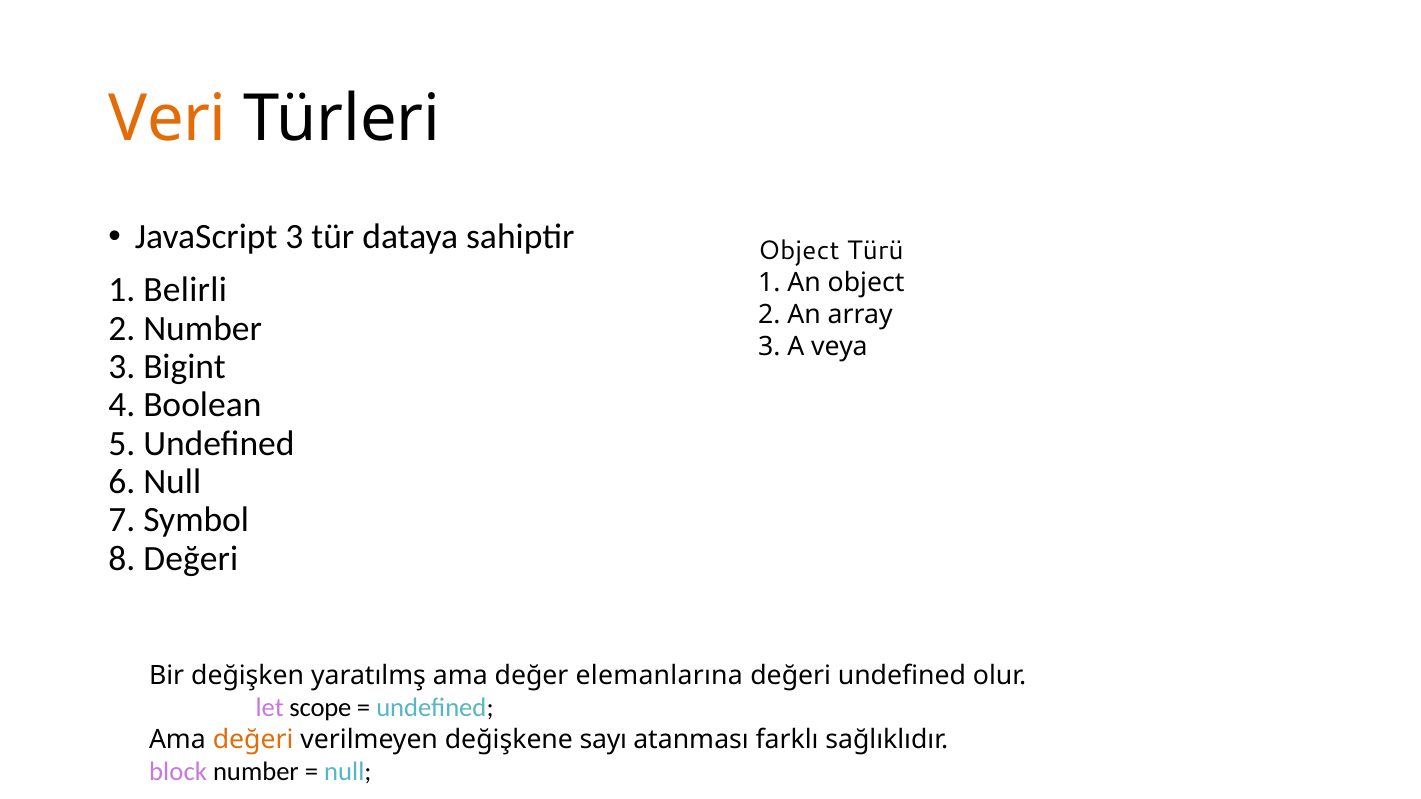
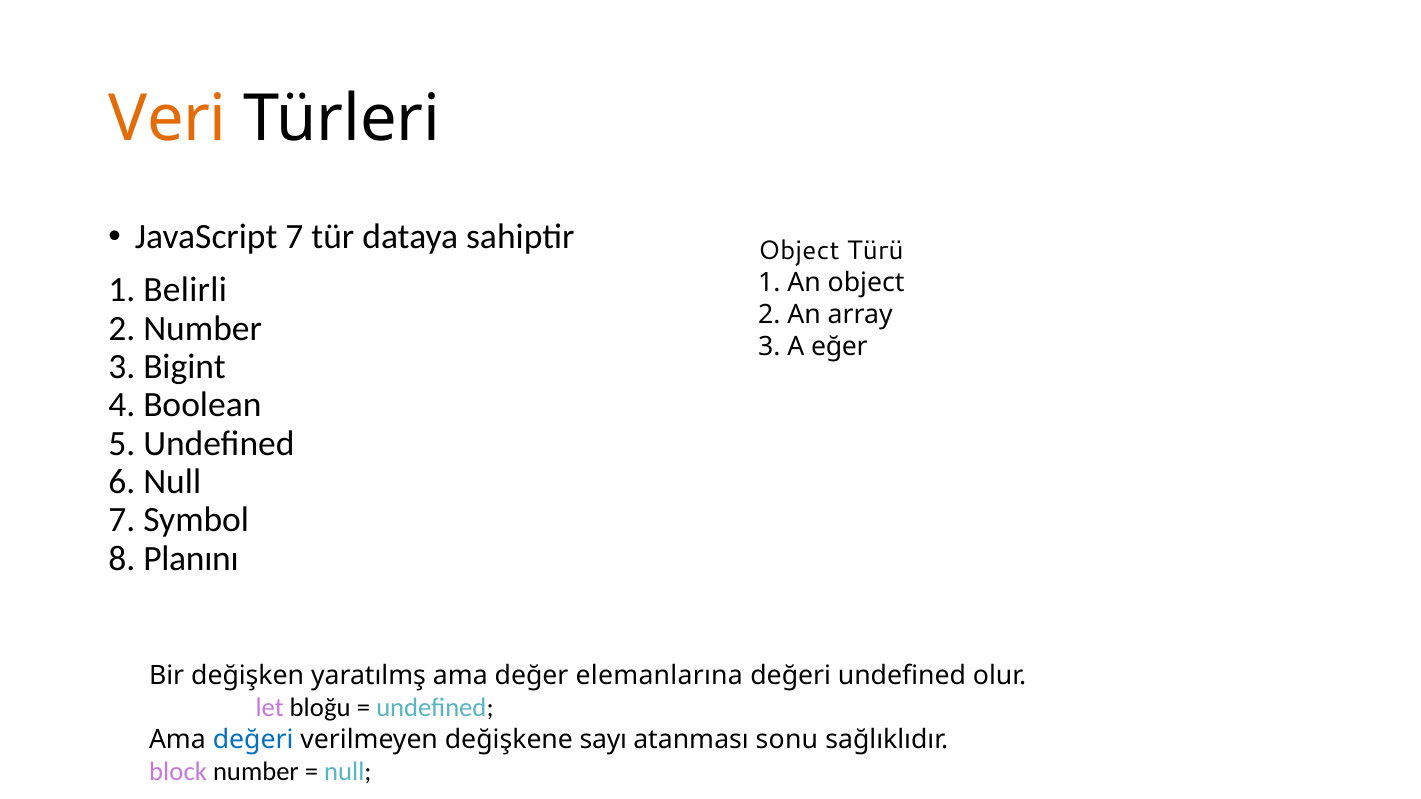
JavaScript 3: 3 -> 7
veya: veya -> eğer
8 Değeri: Değeri -> Planını
scope: scope -> bloğu
değeri at (253, 740) colour: orange -> blue
farklı: farklı -> sonu
